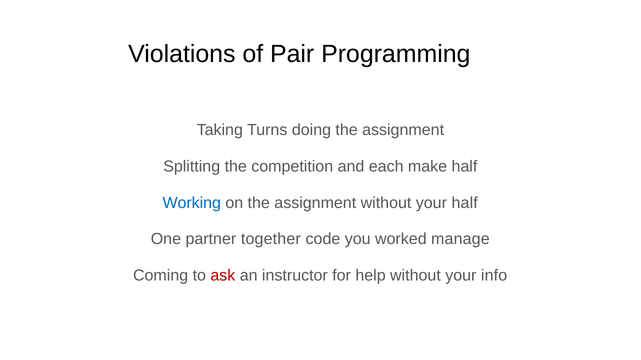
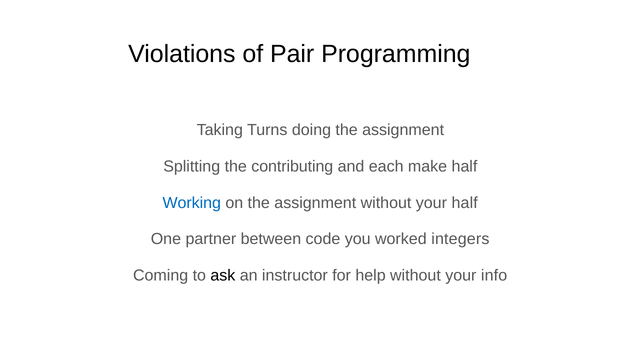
competition: competition -> contributing
together: together -> between
manage: manage -> integers
ask colour: red -> black
